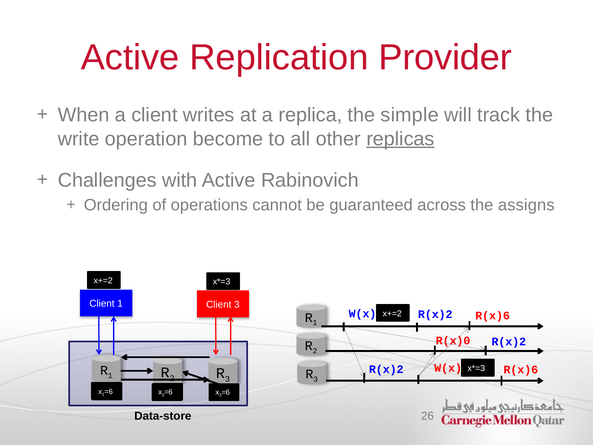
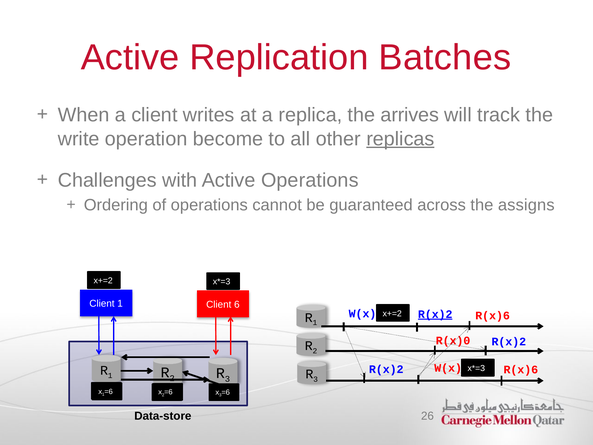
Provider: Provider -> Batches
simple: simple -> arrives
Active Rabinovich: Rabinovich -> Operations
Client 3: 3 -> 6
R(x)2 at (435, 314) underline: none -> present
